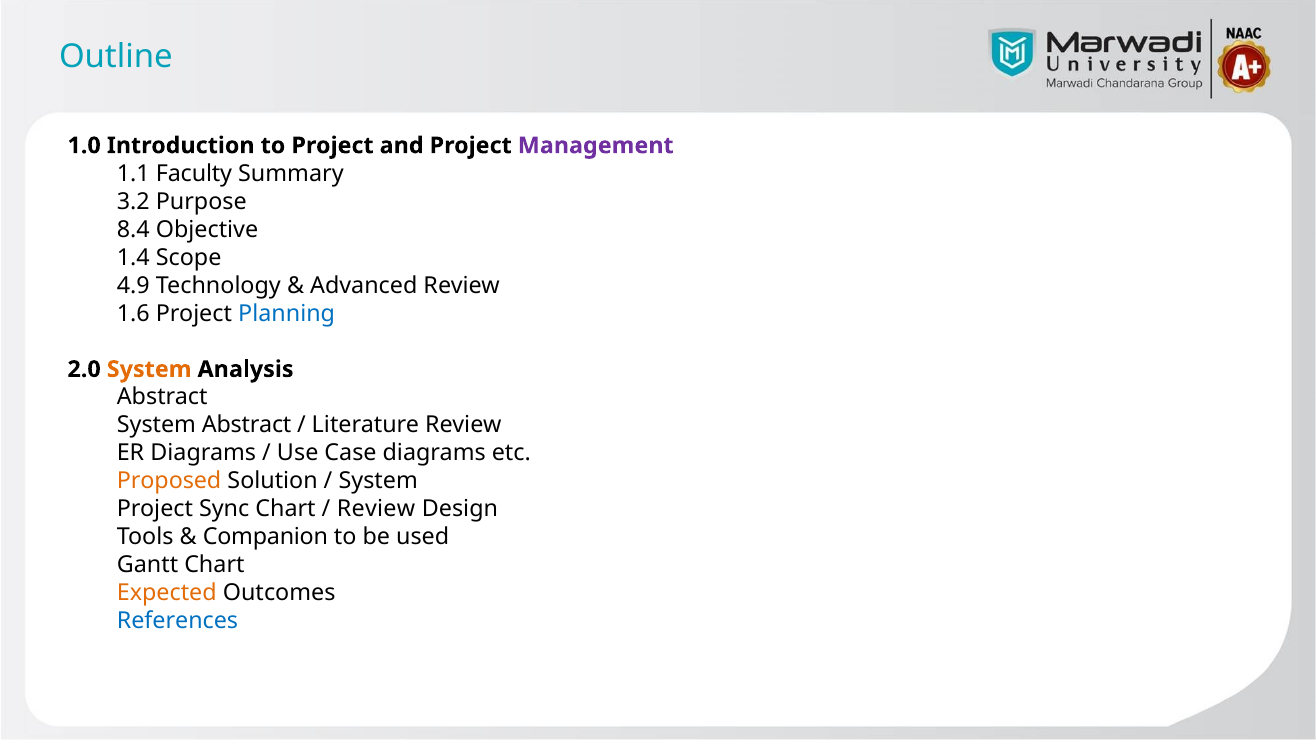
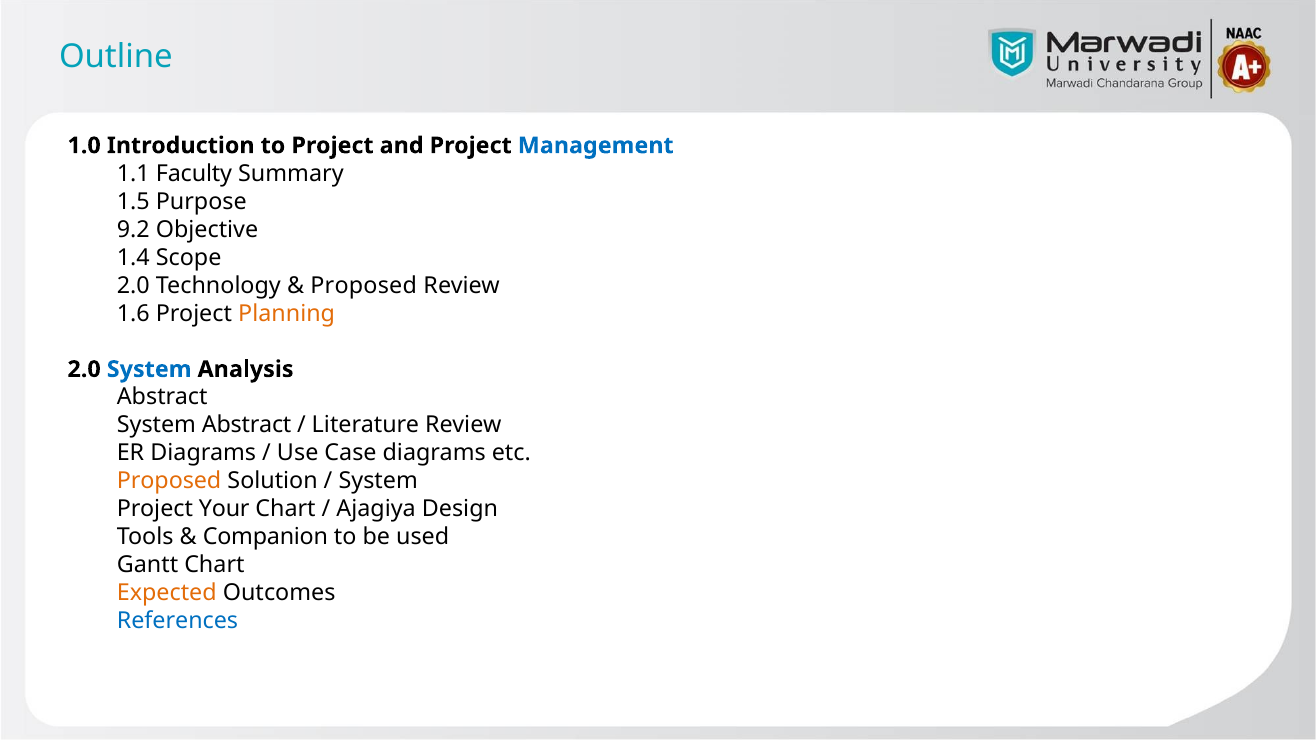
Management colour: purple -> blue
3.2: 3.2 -> 1.5
8.4: 8.4 -> 9.2
4.9 at (133, 285): 4.9 -> 2.0
Advanced at (364, 285): Advanced -> Proposed
Planning colour: blue -> orange
System at (149, 369) colour: orange -> blue
Sync: Sync -> Your
Review at (376, 509): Review -> Ajagiya
